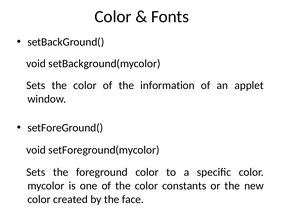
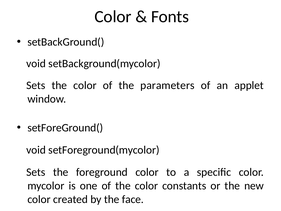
information: information -> parameters
